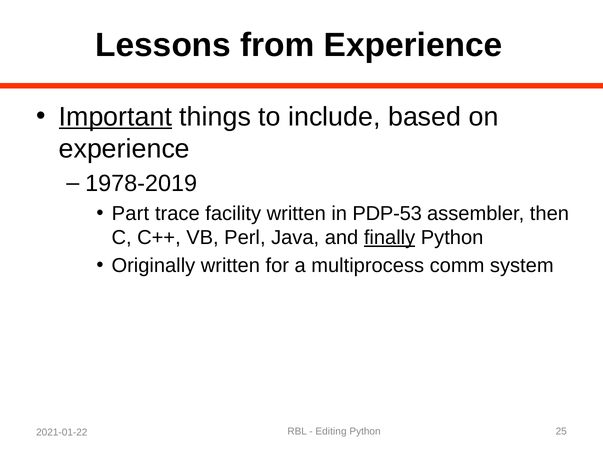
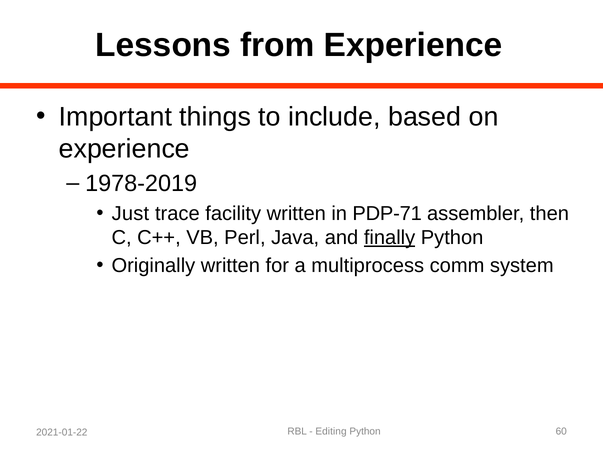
Important underline: present -> none
Part: Part -> Just
PDP-53: PDP-53 -> PDP-71
25: 25 -> 60
